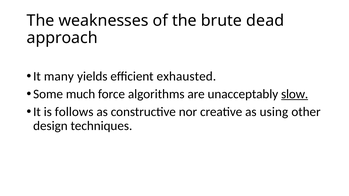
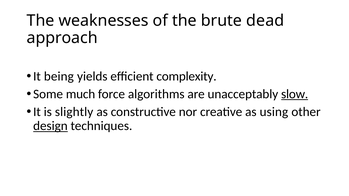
many: many -> being
exhausted: exhausted -> complexity
follows: follows -> slightly
design underline: none -> present
